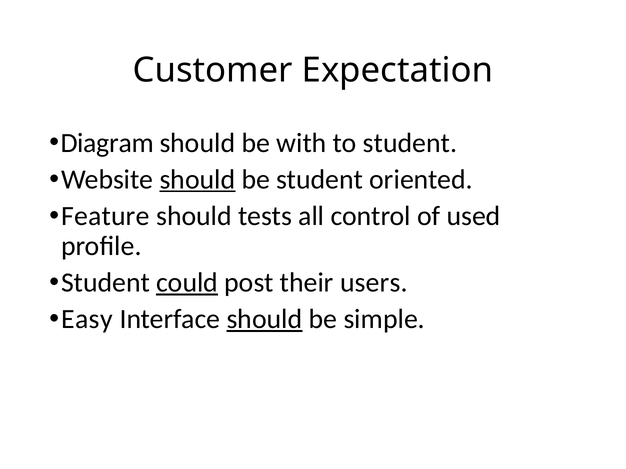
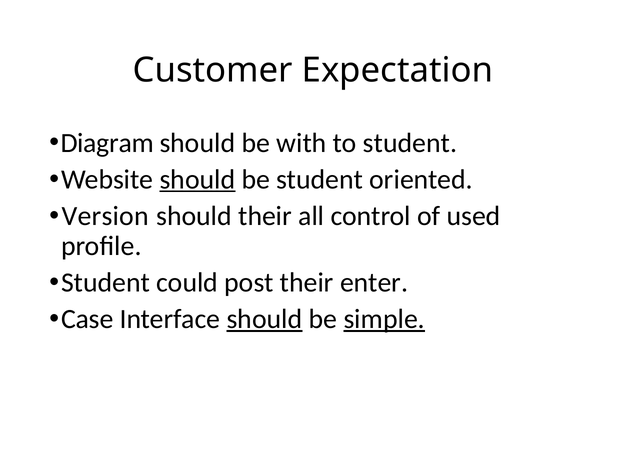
Feature: Feature -> Version
should tests: tests -> their
could underline: present -> none
users: users -> enter
Easy: Easy -> Case
simple underline: none -> present
